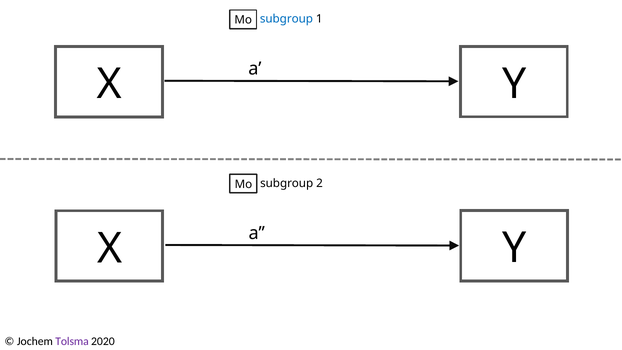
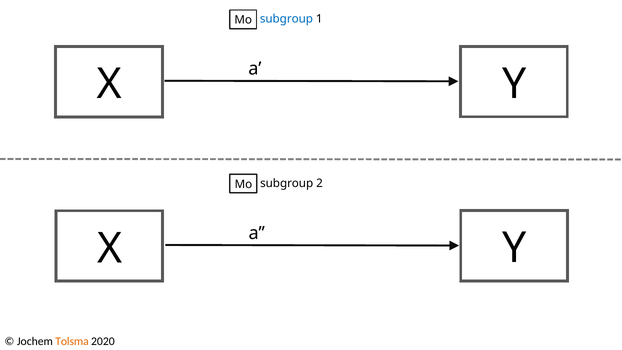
Tolsma colour: purple -> orange
